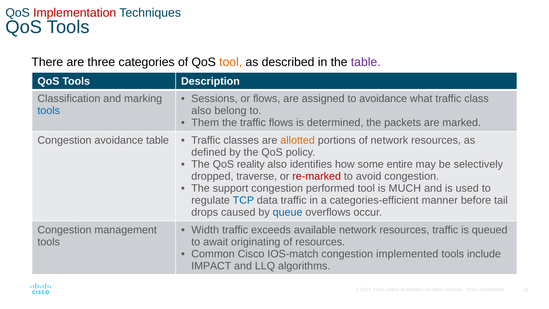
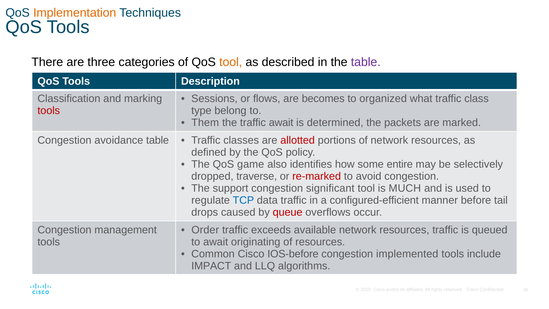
Implementation colour: red -> orange
assigned: assigned -> becomes
to avoidance: avoidance -> organized
tools at (49, 111) colour: blue -> red
also at (201, 111): also -> type
traffic flows: flows -> await
allotted colour: orange -> red
reality: reality -> game
performed: performed -> significant
categories-efficient: categories-efficient -> configured-efficient
queue colour: blue -> red
Width: Width -> Order
IOS-match: IOS-match -> IOS-before
